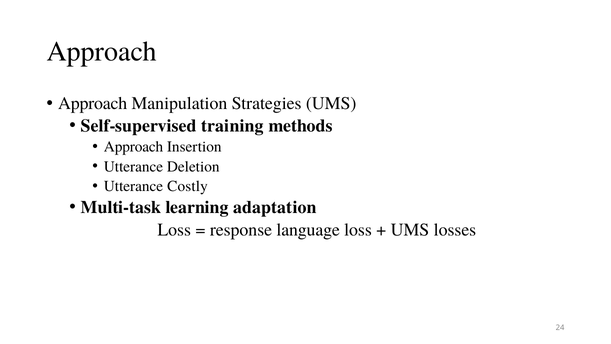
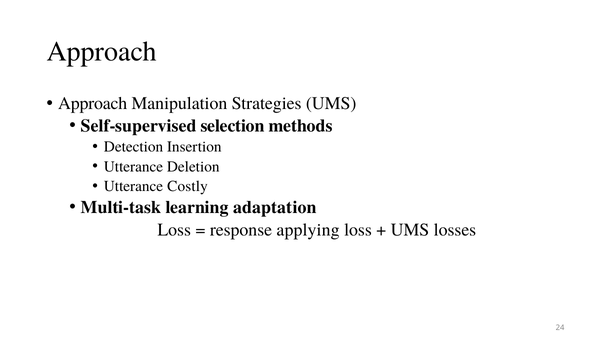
training: training -> selection
Approach at (134, 147): Approach -> Detection
language: language -> applying
